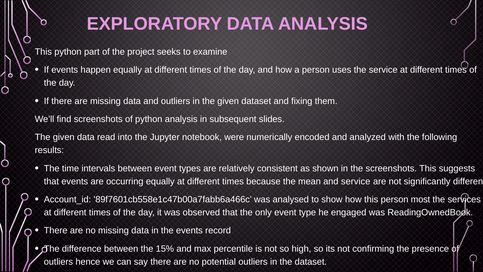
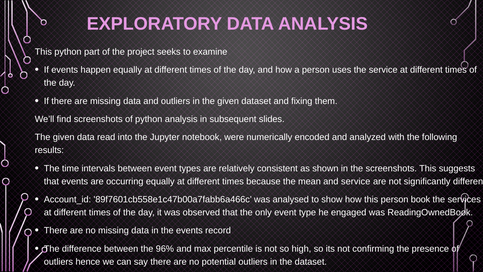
most: most -> book
15%: 15% -> 96%
